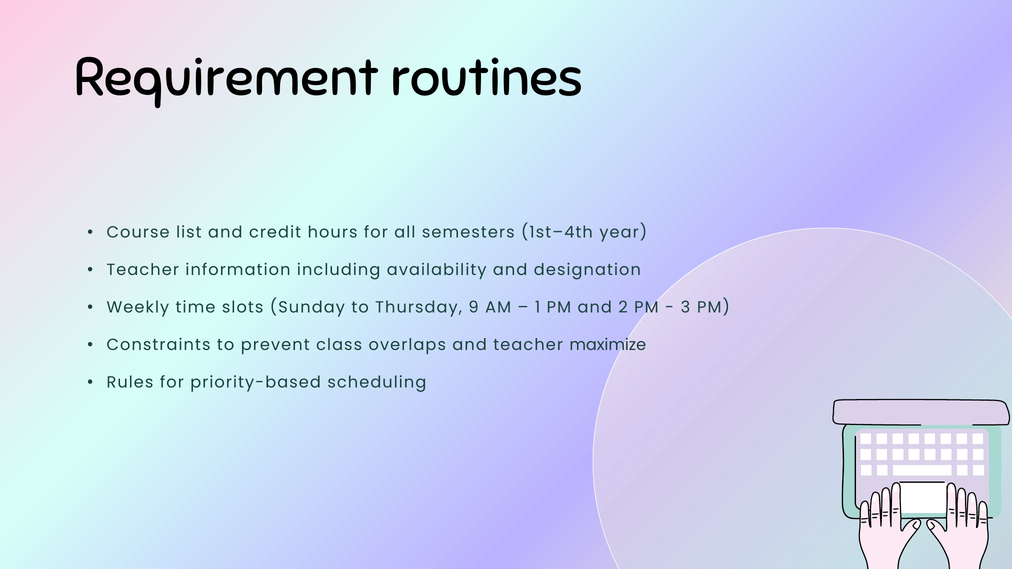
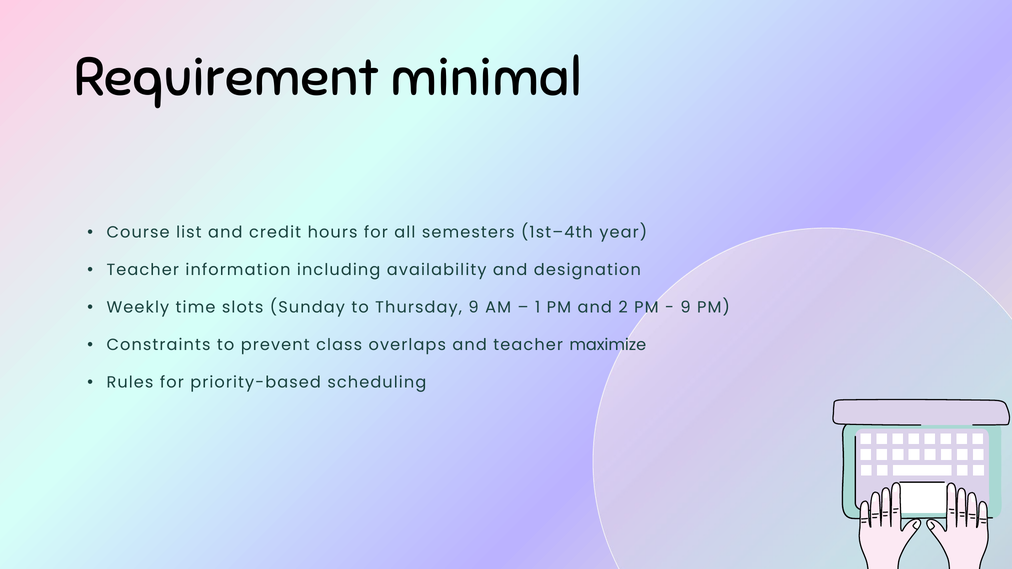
routines: routines -> minimal
3 at (685, 308): 3 -> 9
